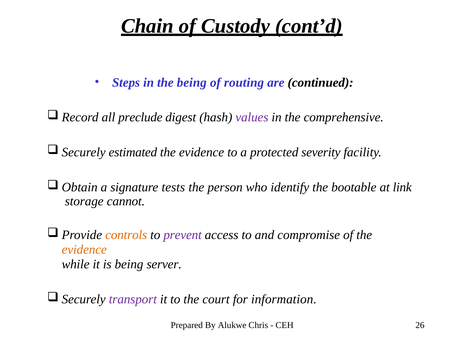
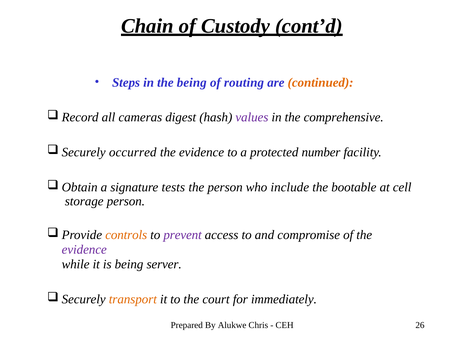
continued colour: black -> orange
preclude: preclude -> cameras
estimated: estimated -> occurred
severity: severity -> number
identify: identify -> include
link: link -> cell
storage cannot: cannot -> person
evidence at (84, 250) colour: orange -> purple
transport colour: purple -> orange
information: information -> immediately
